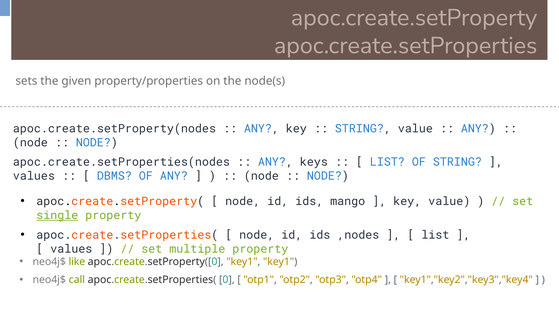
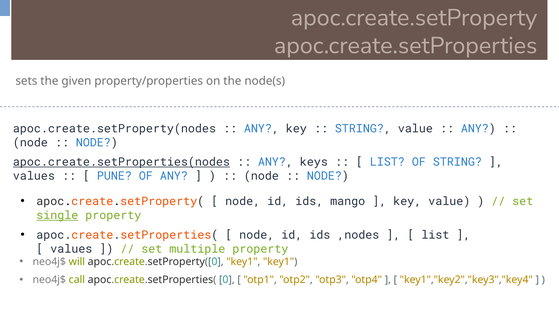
apoc.create.setProperties(nodes underline: none -> present
DBMS: DBMS -> PUNE
like: like -> will
